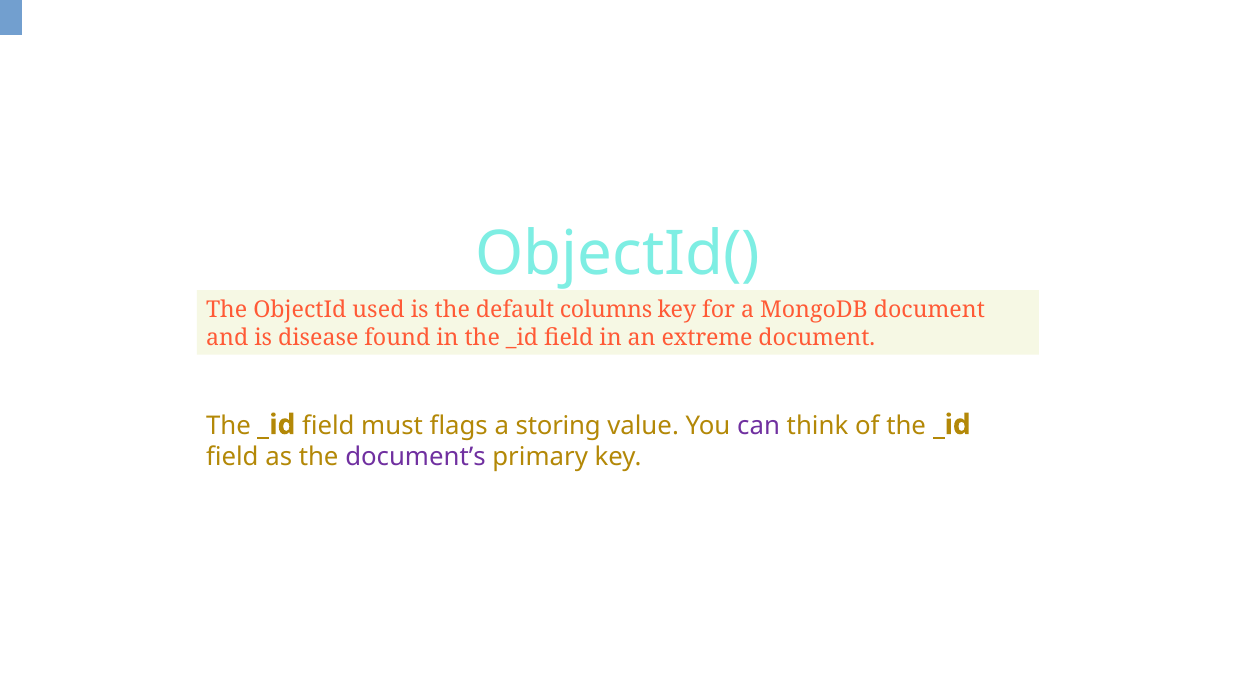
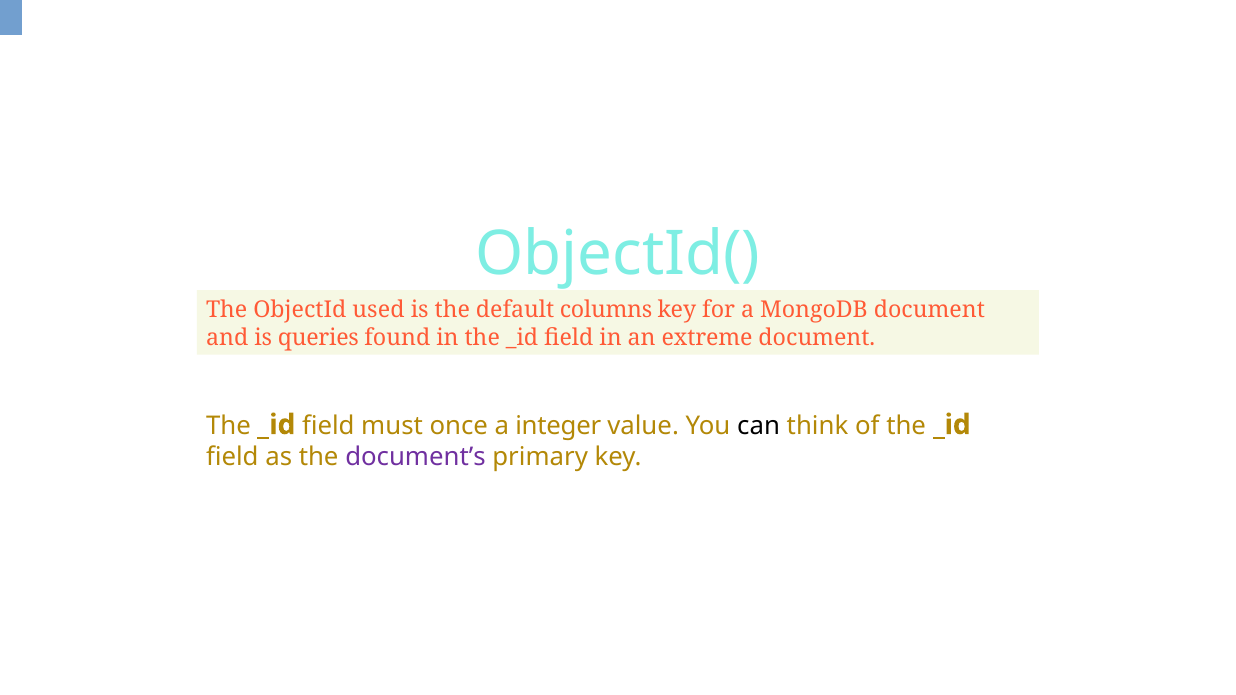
disease: disease -> queries
flags: flags -> once
storing: storing -> integer
can colour: purple -> black
